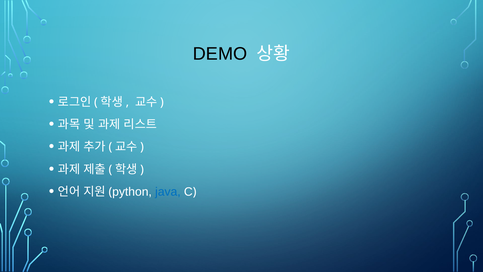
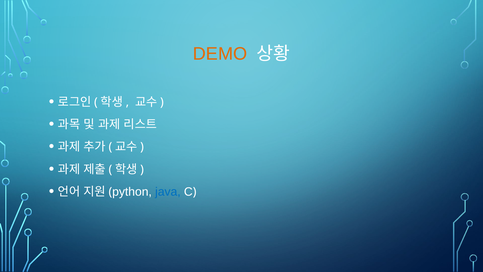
DEMO colour: black -> orange
